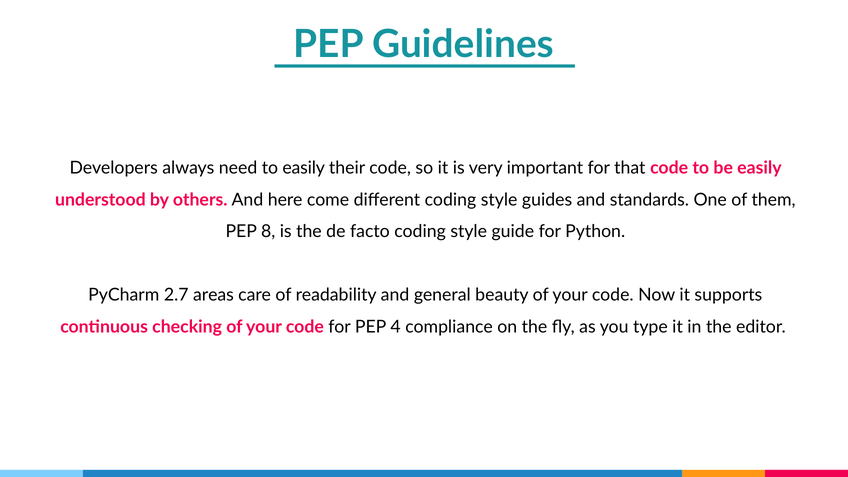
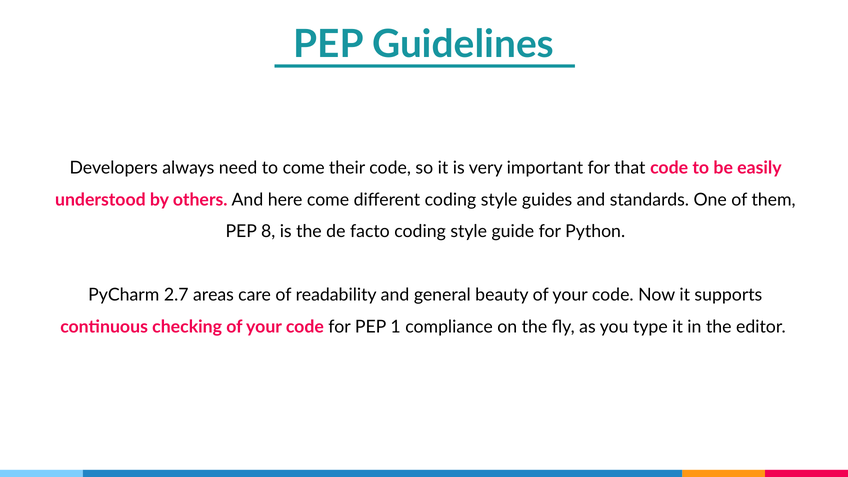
to easily: easily -> come
4: 4 -> 1
